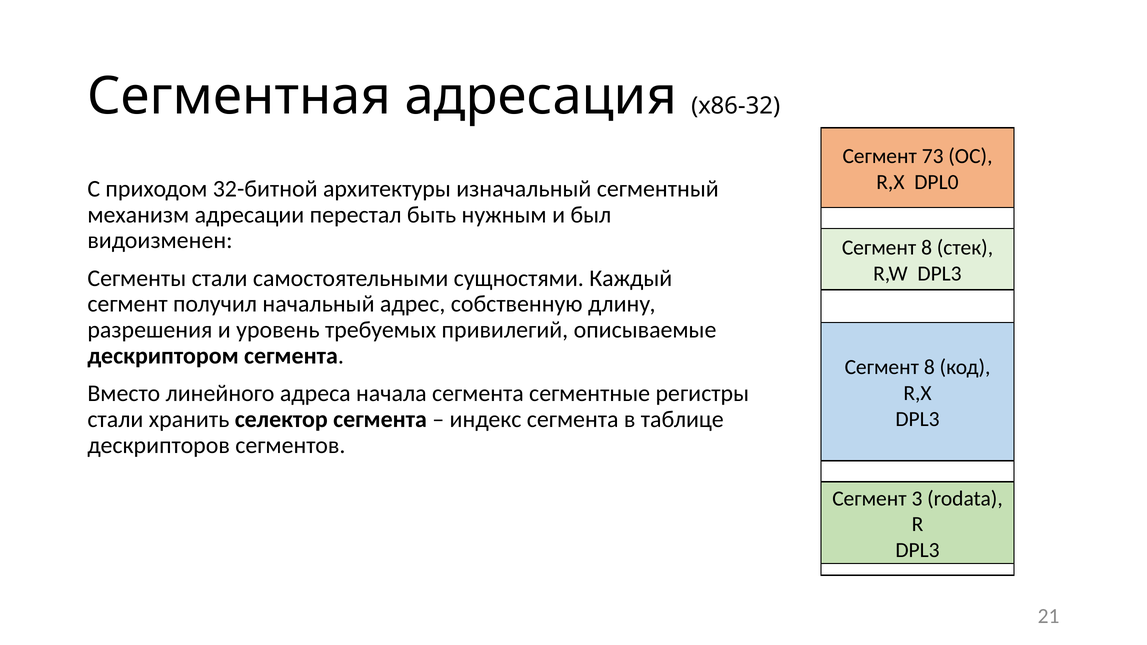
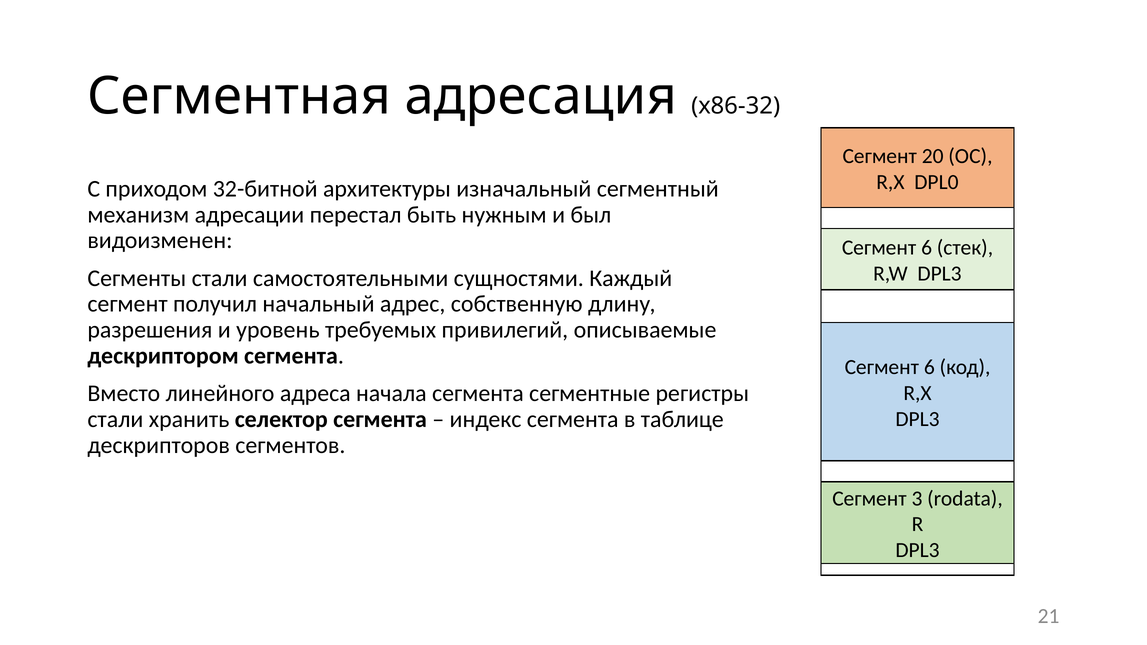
73: 73 -> 20
8 at (927, 248): 8 -> 6
8 at (929, 367): 8 -> 6
